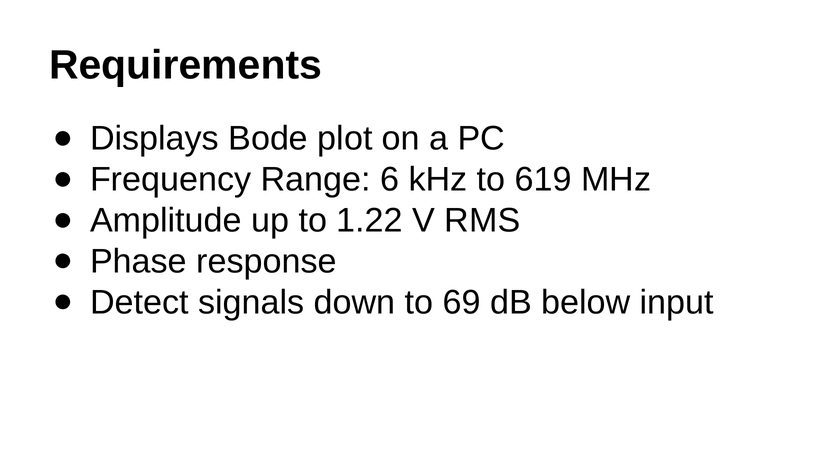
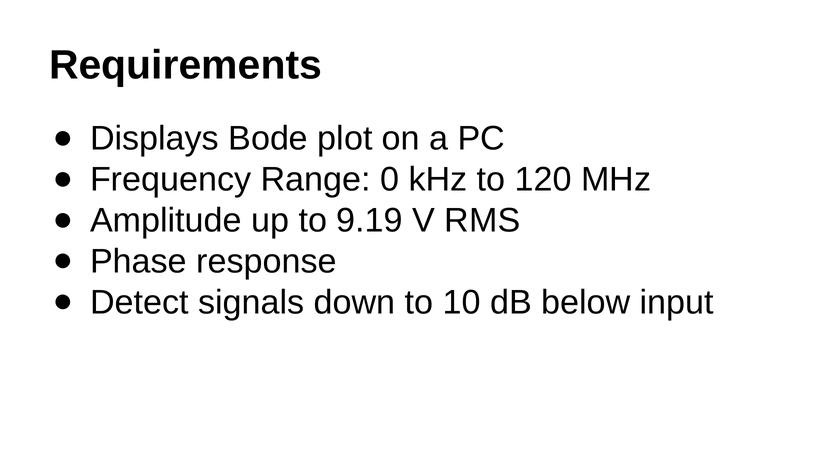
6: 6 -> 0
619: 619 -> 120
1.22: 1.22 -> 9.19
69: 69 -> 10
